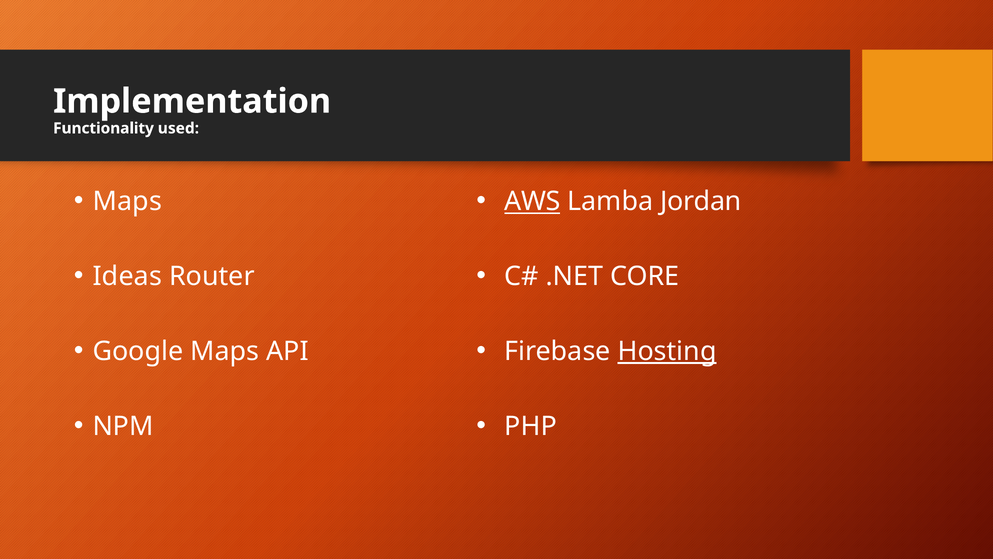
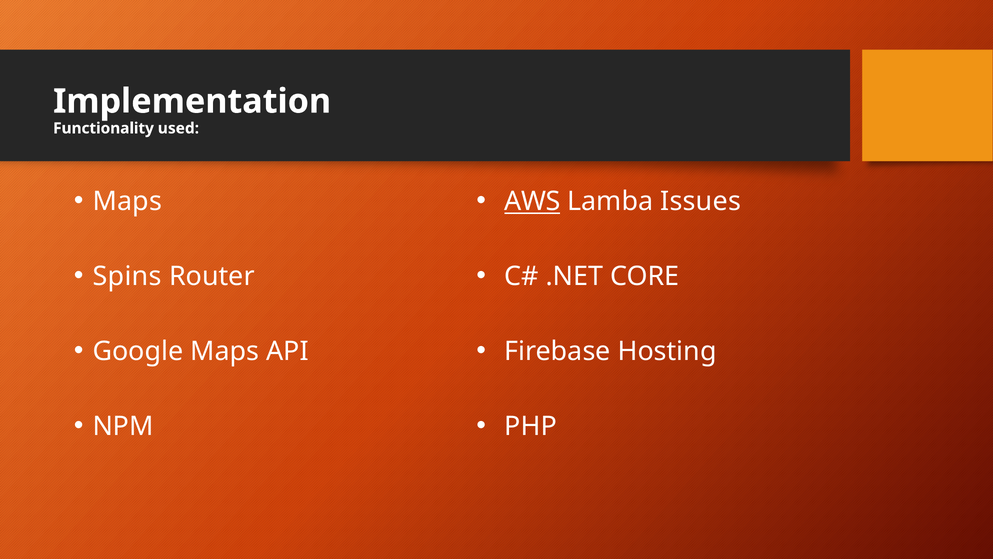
Jordan: Jordan -> Issues
Ideas: Ideas -> Spins
Hosting underline: present -> none
